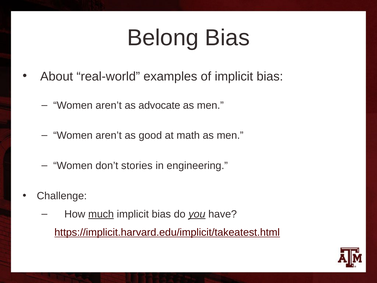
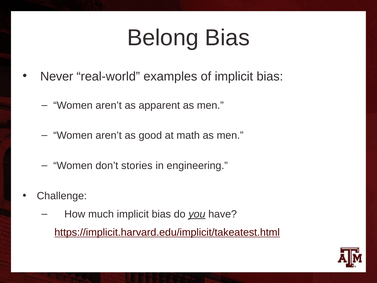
About: About -> Never
advocate: advocate -> apparent
much underline: present -> none
